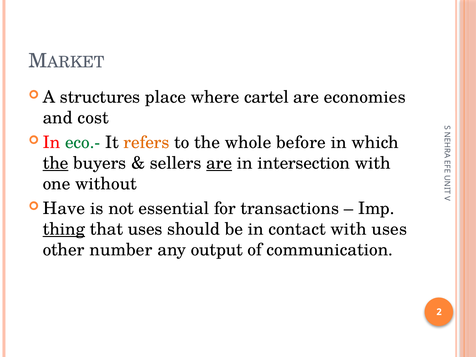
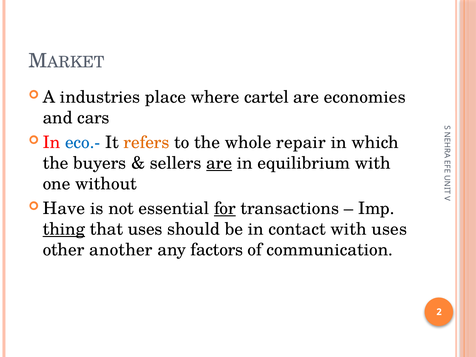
structures: structures -> industries
cost: cost -> cars
eco.- colour: green -> blue
before: before -> repair
the at (56, 163) underline: present -> none
intersection: intersection -> equilibrium
for underline: none -> present
number: number -> another
output: output -> factors
